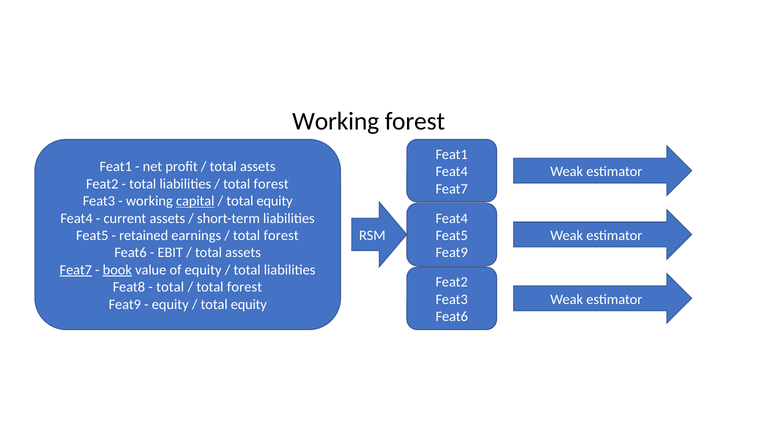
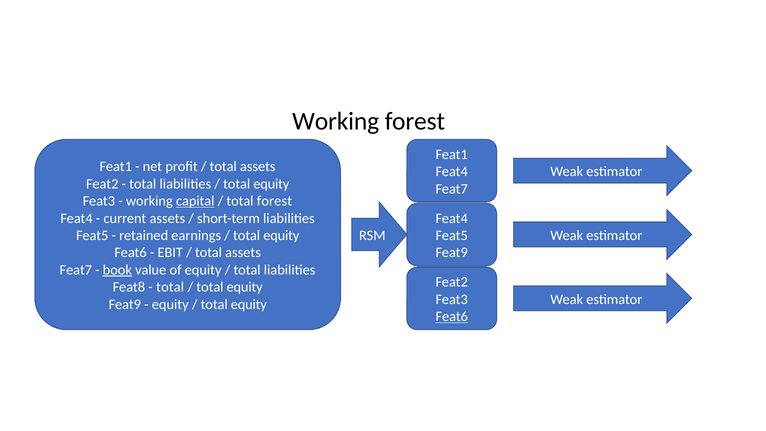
forest at (271, 184): forest -> equity
equity at (275, 201): equity -> forest
forest at (281, 235): forest -> equity
Feat7 at (76, 270) underline: present -> none
forest at (244, 287): forest -> equity
Feat6 at (452, 317) underline: none -> present
